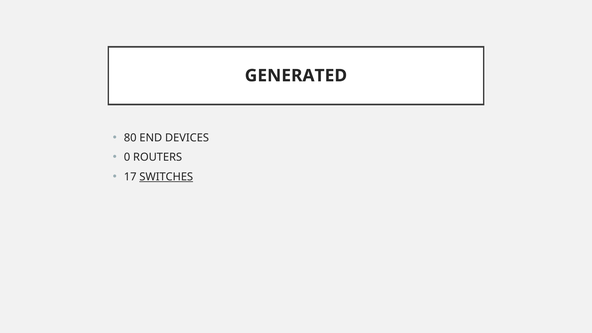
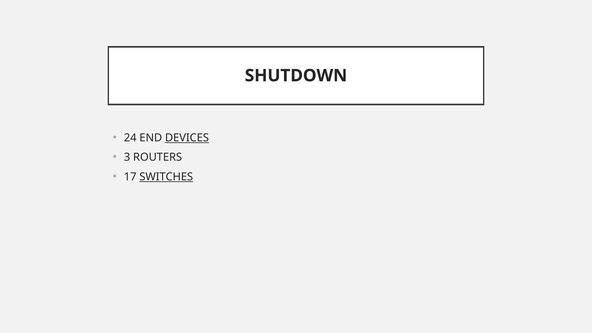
GENERATED: GENERATED -> SHUTDOWN
80: 80 -> 24
DEVICES underline: none -> present
0: 0 -> 3
